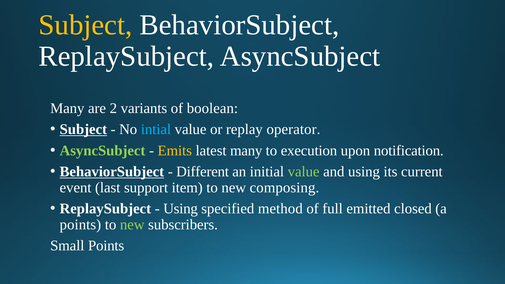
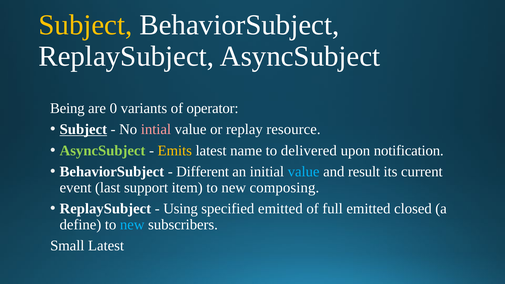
Many at (67, 108): Many -> Being
2: 2 -> 0
boolean: boolean -> operator
intial colour: light blue -> pink
operator: operator -> resource
latest many: many -> name
execution: execution -> delivered
BehaviorSubject at (112, 172) underline: present -> none
value at (304, 172) colour: light green -> light blue
and using: using -> result
specified method: method -> emitted
points at (80, 225): points -> define
new at (132, 225) colour: light green -> light blue
Small Points: Points -> Latest
